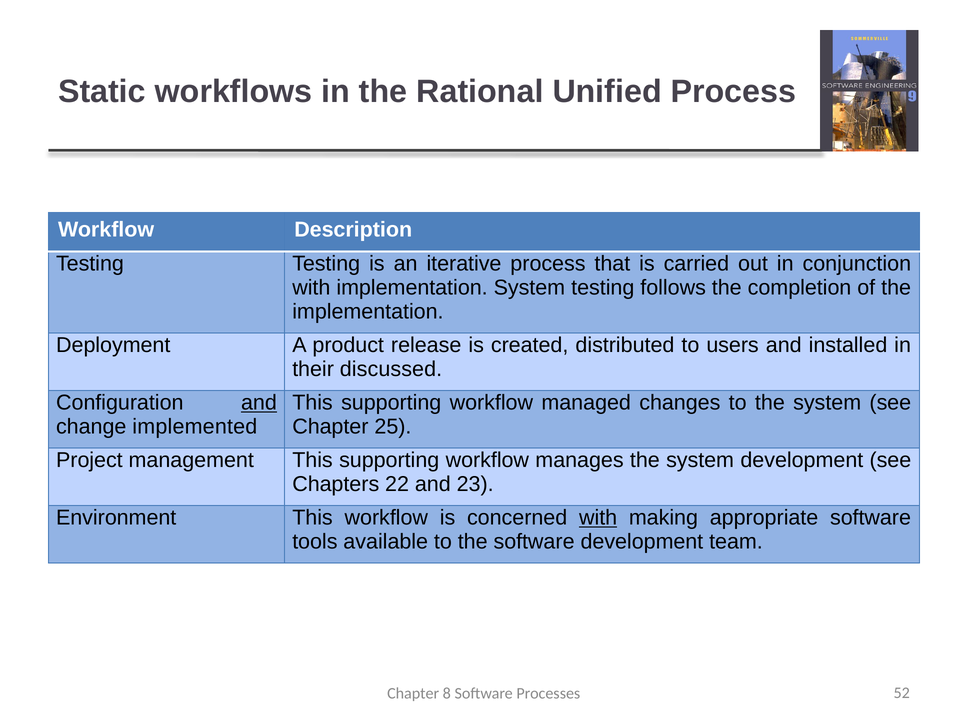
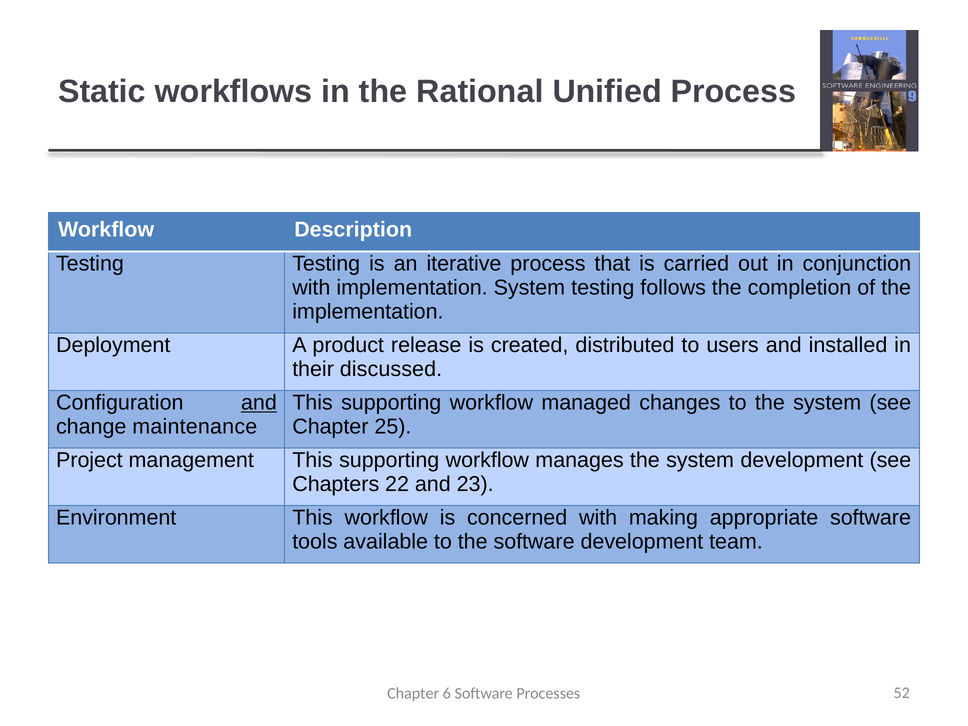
implemented: implemented -> maintenance
with at (598, 518) underline: present -> none
8: 8 -> 6
